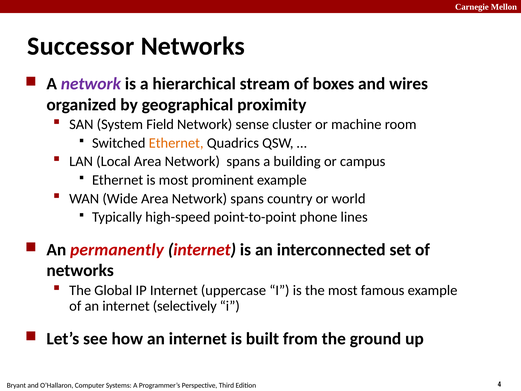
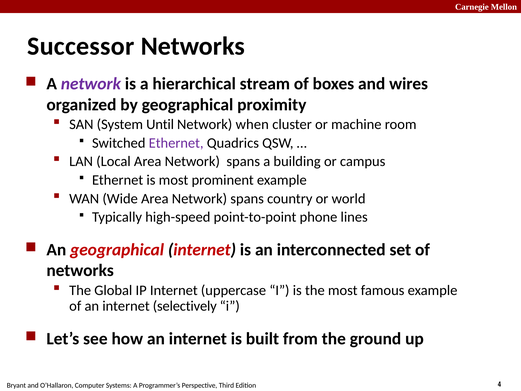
Field: Field -> Until
sense: sense -> when
Ethernet at (176, 143) colour: orange -> purple
An permanently: permanently -> geographical
